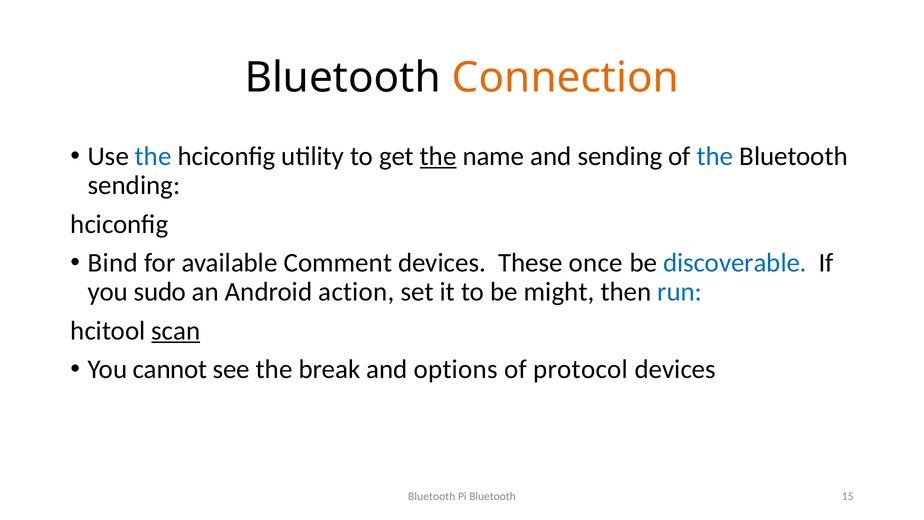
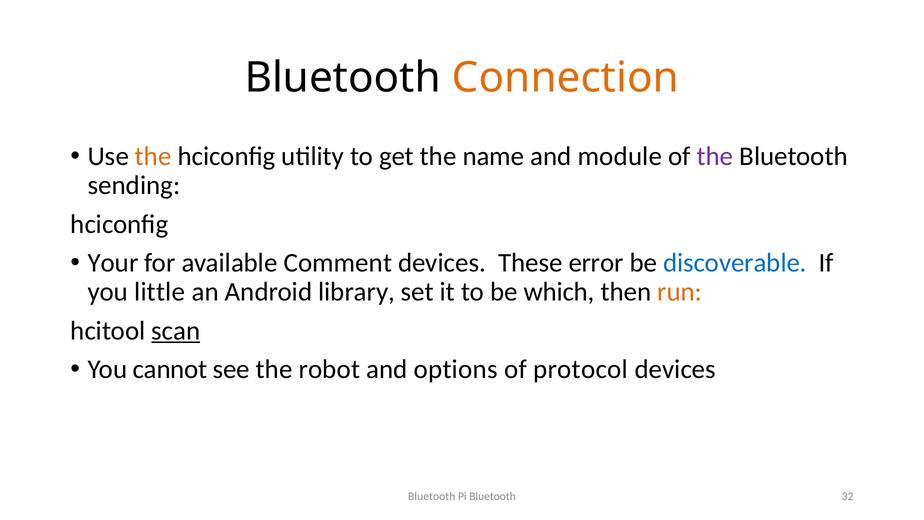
the at (153, 156) colour: blue -> orange
the at (438, 156) underline: present -> none
and sending: sending -> module
the at (715, 156) colour: blue -> purple
Bind: Bind -> Your
once: once -> error
sudo: sudo -> little
action: action -> library
might: might -> which
run colour: blue -> orange
break: break -> robot
15: 15 -> 32
